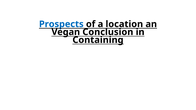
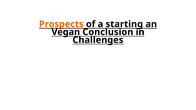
Prospects colour: blue -> orange
location: location -> starting
Containing: Containing -> Challenges
